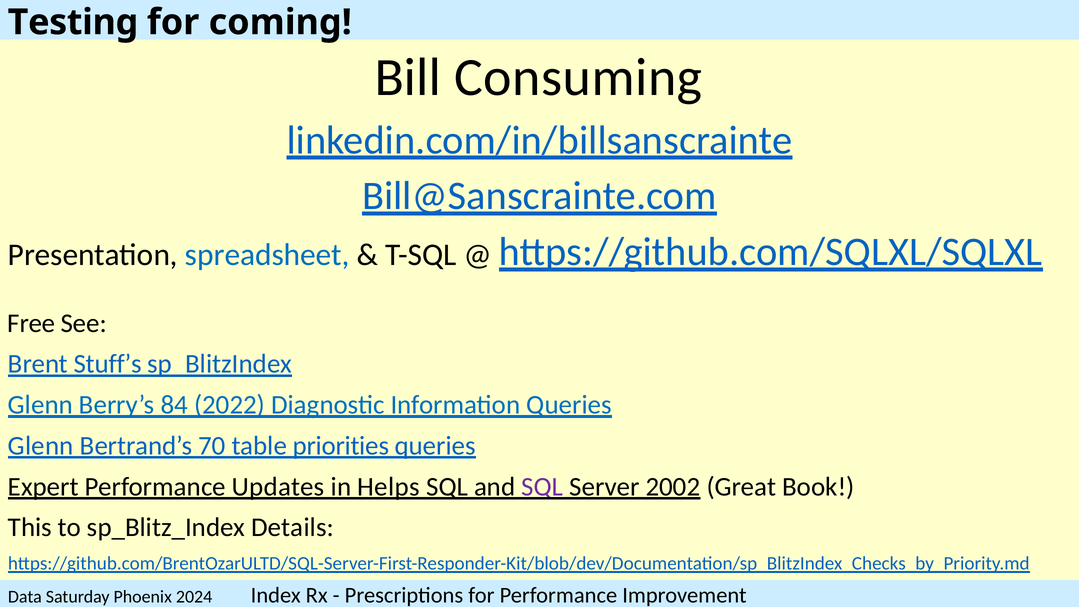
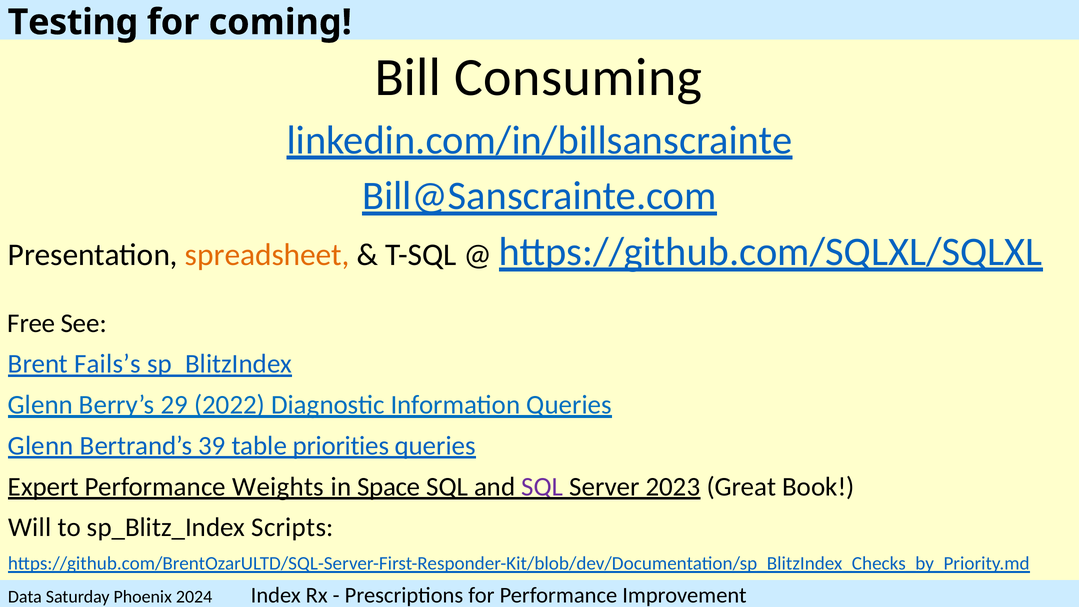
spreadsheet colour: blue -> orange
Stuff’s: Stuff’s -> Fails’s
84: 84 -> 29
70: 70 -> 39
Updates: Updates -> Weights
Helps: Helps -> Space
2002: 2002 -> 2023
This: This -> Will
Details: Details -> Scripts
